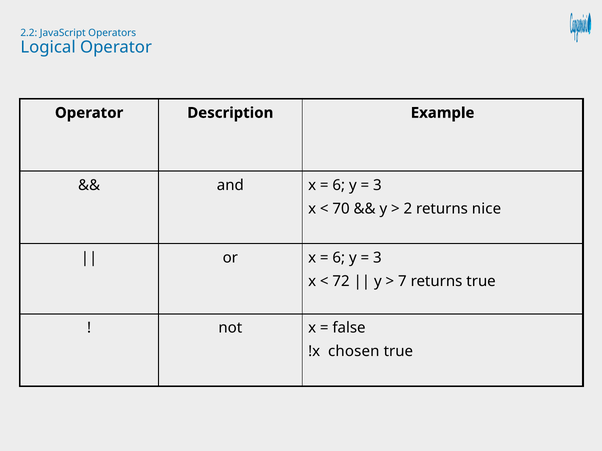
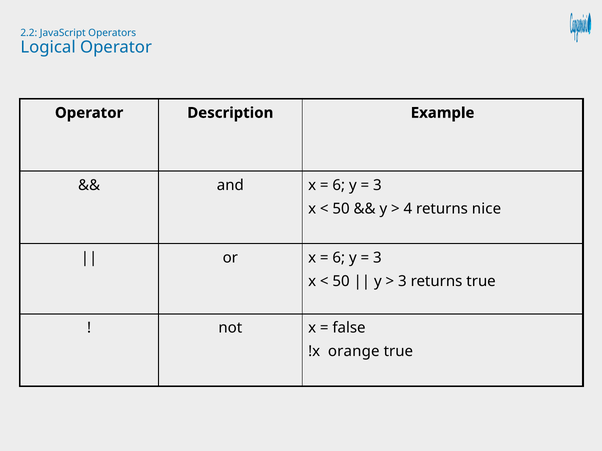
70 at (341, 209): 70 -> 50
2: 2 -> 4
72 at (341, 281): 72 -> 50
7 at (402, 281): 7 -> 3
chosen: chosen -> orange
